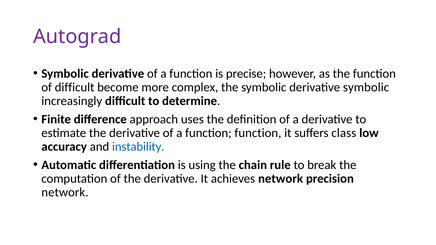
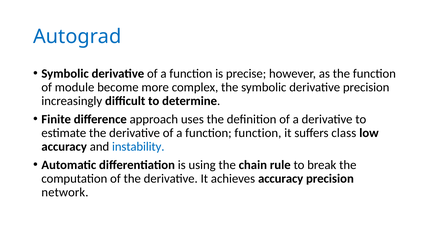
Autograd colour: purple -> blue
of difficult: difficult -> module
derivative symbolic: symbolic -> precision
achieves network: network -> accuracy
